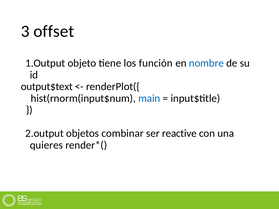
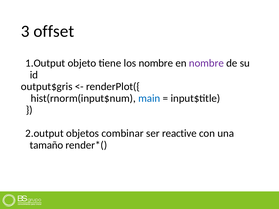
los función: función -> nombre
nombre at (206, 63) colour: blue -> purple
output$text: output$text -> output$gris
quieres: quieres -> tamaño
